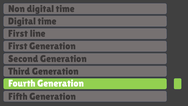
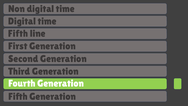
First at (18, 33): First -> Fifth
